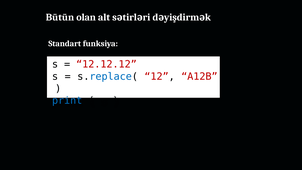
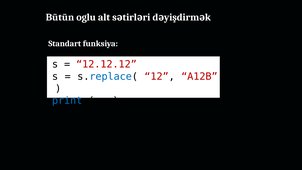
olan: olan -> oglu
